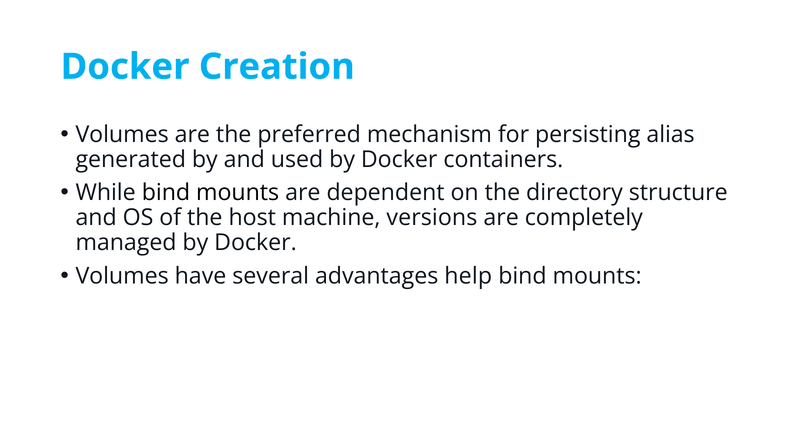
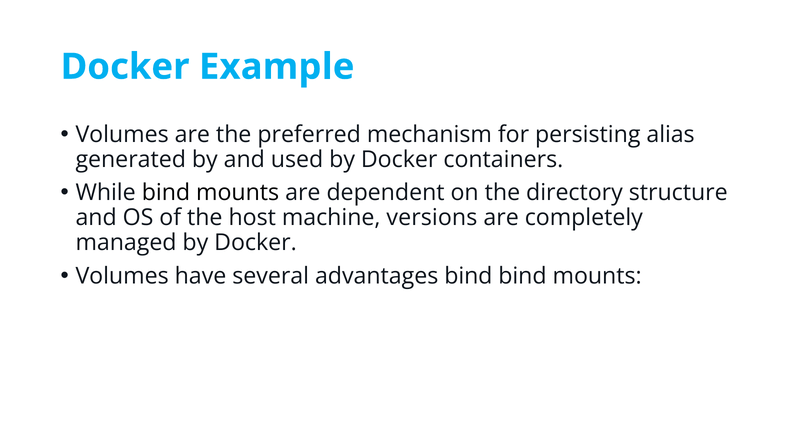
Creation: Creation -> Example
advantages help: help -> bind
